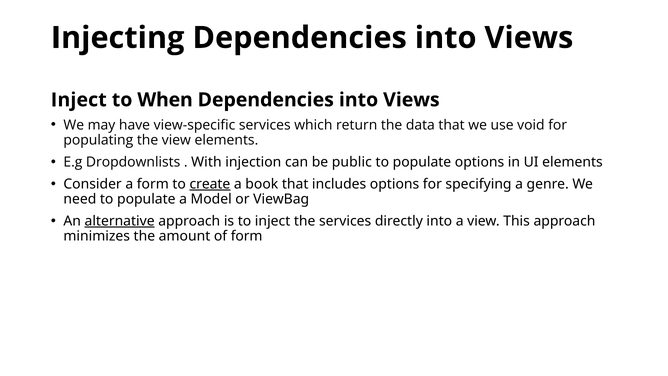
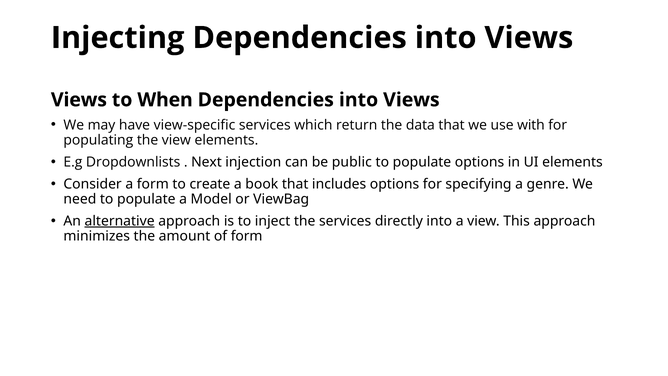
Inject at (79, 100): Inject -> Views
void: void -> with
With: With -> Next
create underline: present -> none
